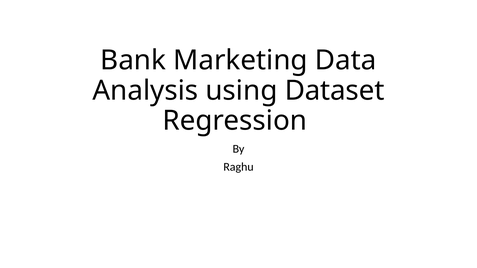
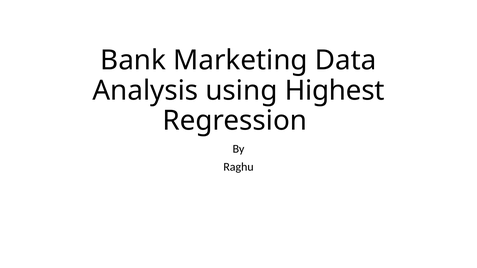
Dataset: Dataset -> Highest
